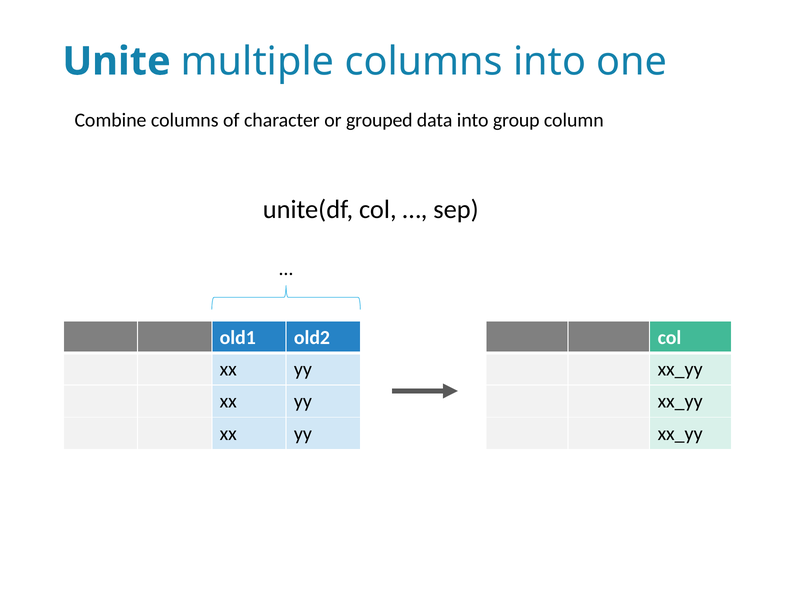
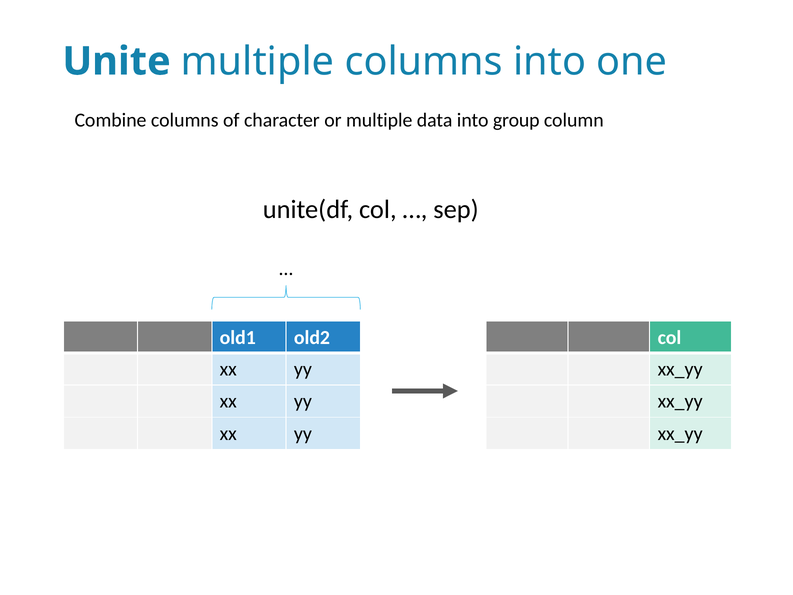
or grouped: grouped -> multiple
